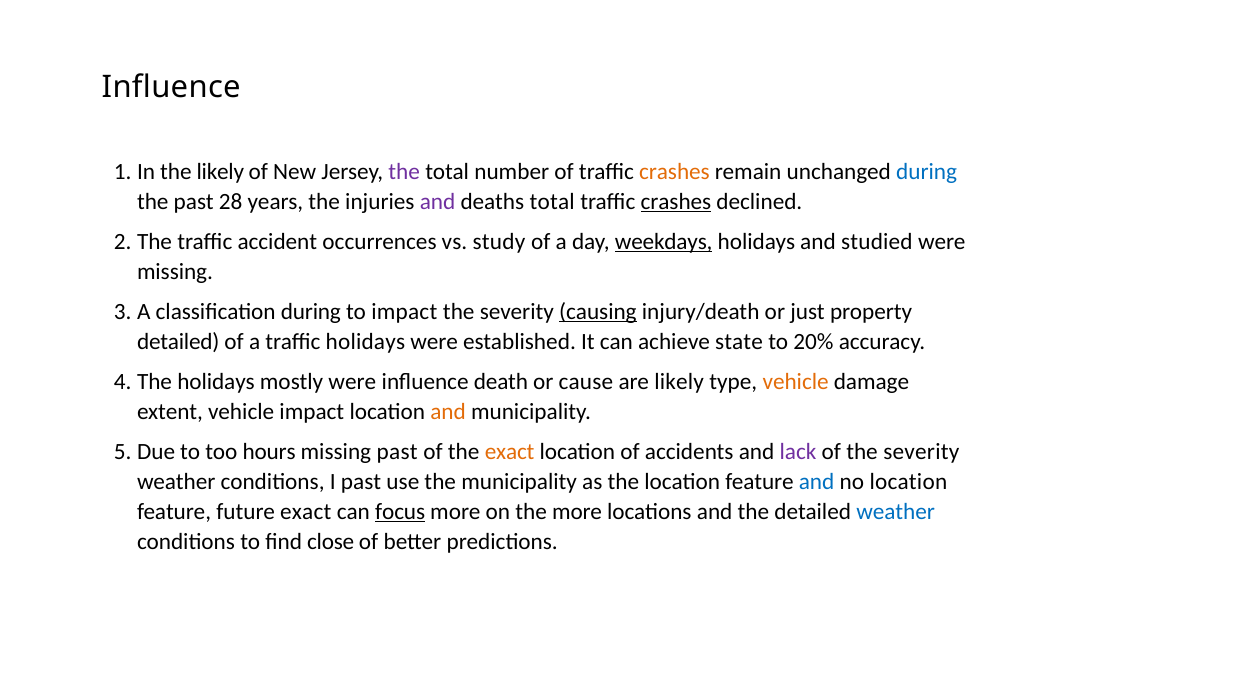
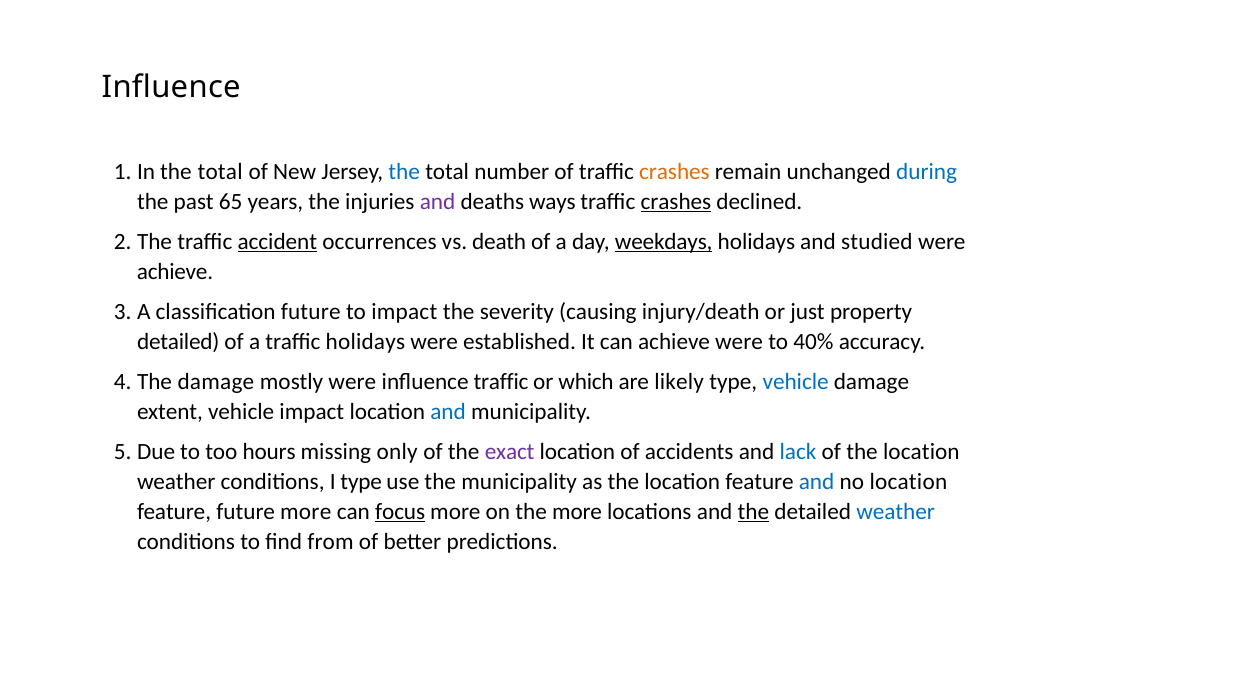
likely at (220, 171): likely -> total
the at (404, 171) colour: purple -> blue
28: 28 -> 65
deaths total: total -> ways
accident underline: none -> present
study: study -> death
missing at (175, 271): missing -> achieve
classification during: during -> future
causing underline: present -> none
achieve state: state -> were
20%: 20% -> 40%
holidays at (216, 381): holidays -> damage
influence death: death -> traffic
cause: cause -> which
vehicle at (796, 381) colour: orange -> blue
and at (448, 411) colour: orange -> blue
missing past: past -> only
exact at (510, 452) colour: orange -> purple
lack colour: purple -> blue
of the severity: severity -> location
I past: past -> type
future exact: exact -> more
the at (753, 511) underline: none -> present
close: close -> from
